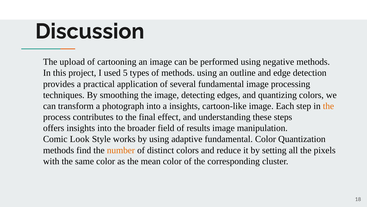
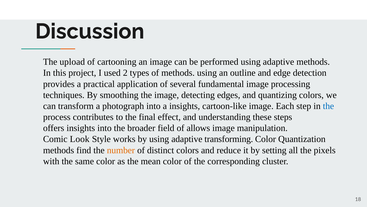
performed using negative: negative -> adaptive
5: 5 -> 2
the at (328, 106) colour: orange -> blue
results: results -> allows
adaptive fundamental: fundamental -> transforming
